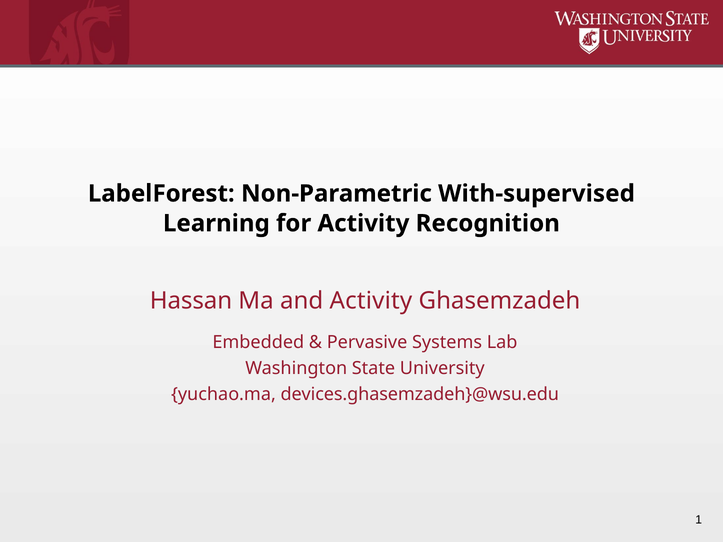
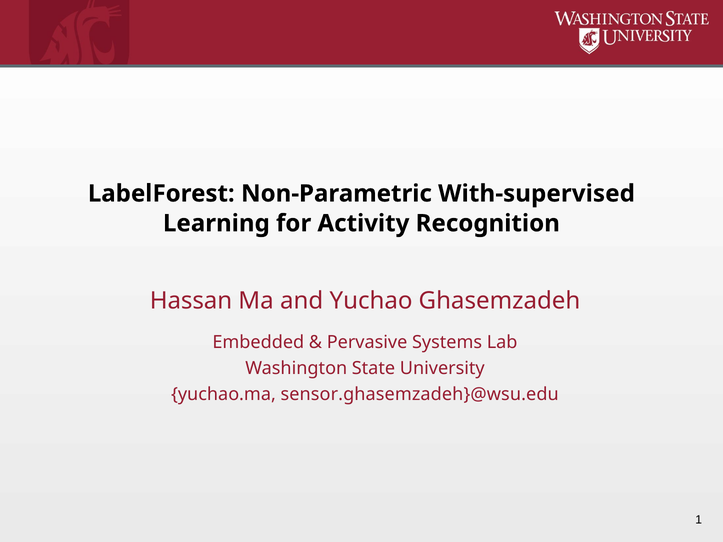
and Activity: Activity -> Yuchao
devices.ghasemzadeh}@wsu.edu: devices.ghasemzadeh}@wsu.edu -> sensor.ghasemzadeh}@wsu.edu
